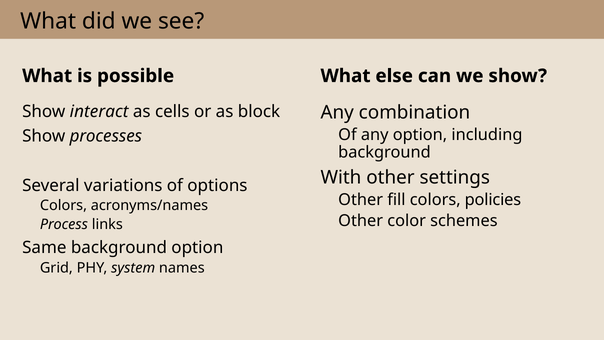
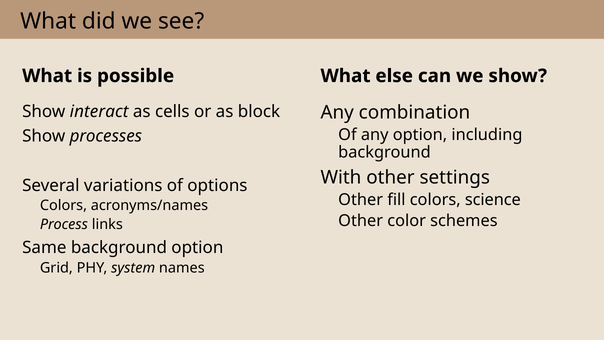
policies: policies -> science
